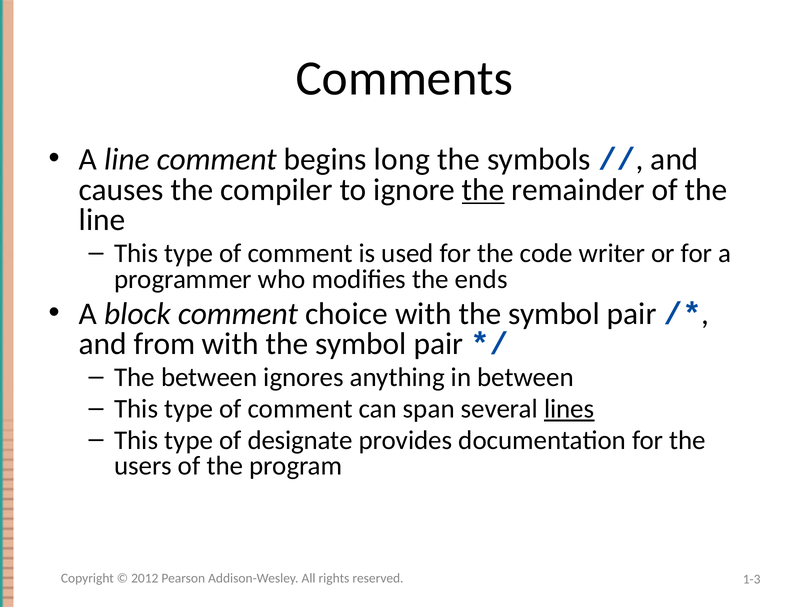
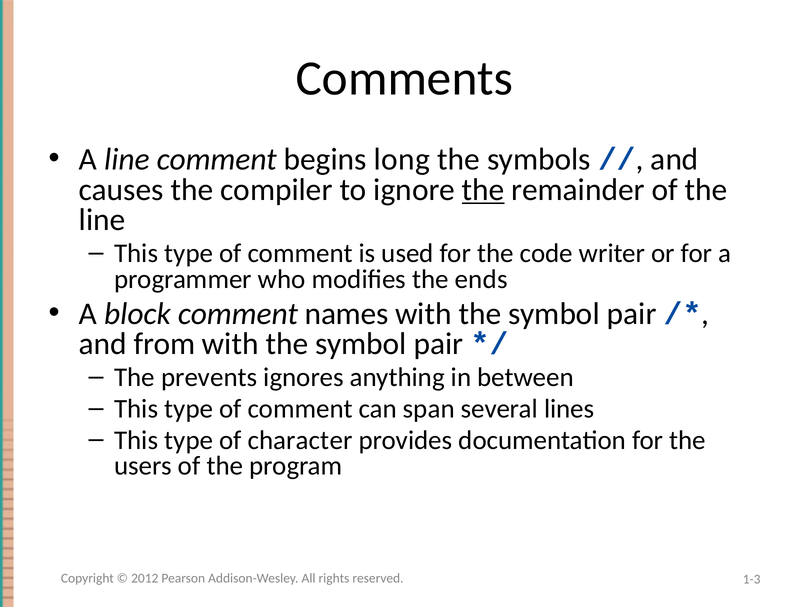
choice: choice -> names
The between: between -> prevents
lines underline: present -> none
designate: designate -> character
